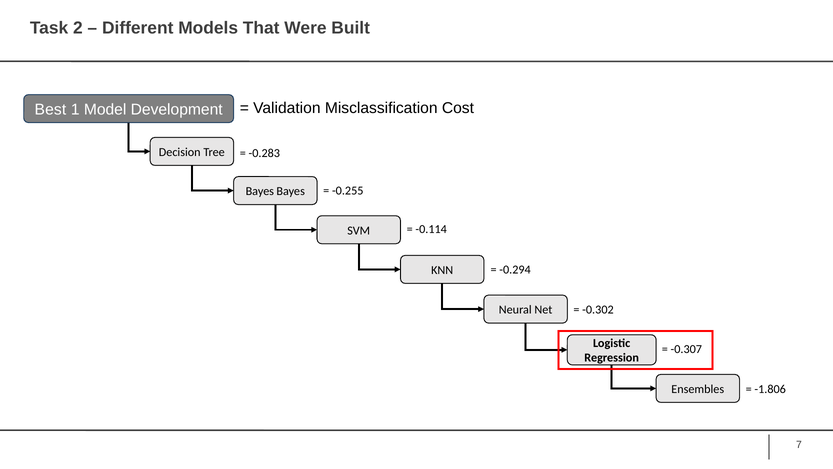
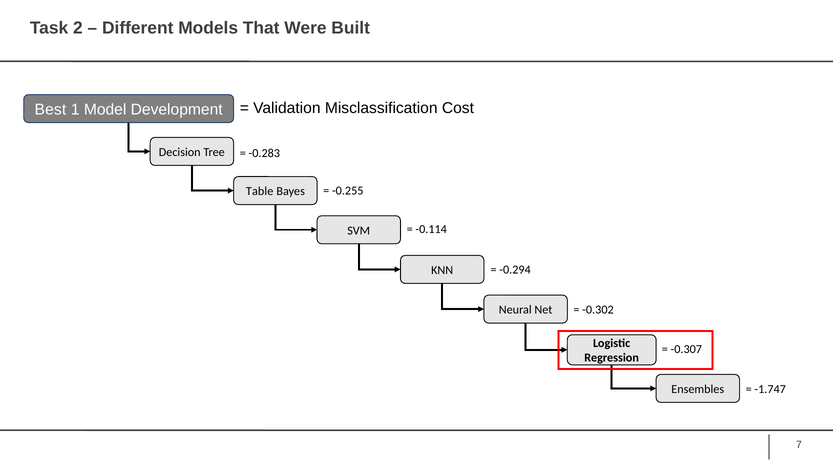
Bayes at (260, 191): Bayes -> Table
-1.806: -1.806 -> -1.747
